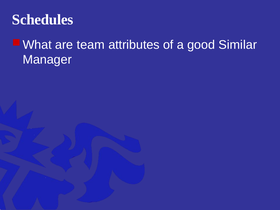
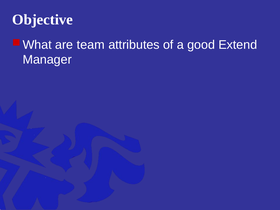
Schedules: Schedules -> Objective
Similar: Similar -> Extend
